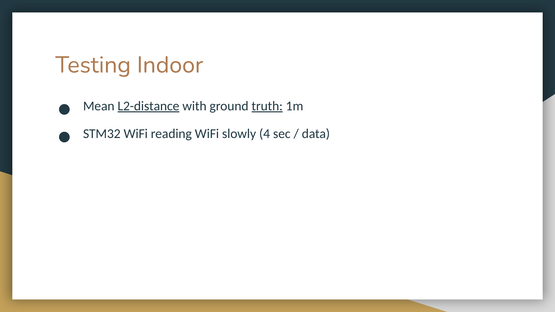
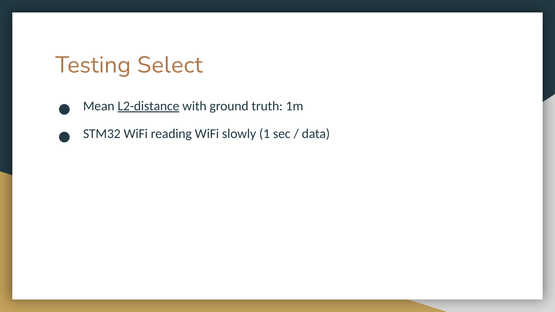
Indoor: Indoor -> Select
truth underline: present -> none
4: 4 -> 1
